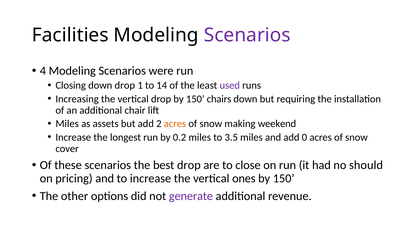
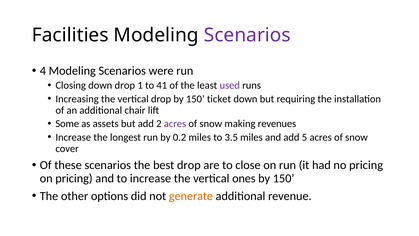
14: 14 -> 41
chairs: chairs -> ticket
Miles at (67, 124): Miles -> Some
acres at (175, 124) colour: orange -> purple
weekend: weekend -> revenues
0: 0 -> 5
no should: should -> pricing
generate colour: purple -> orange
